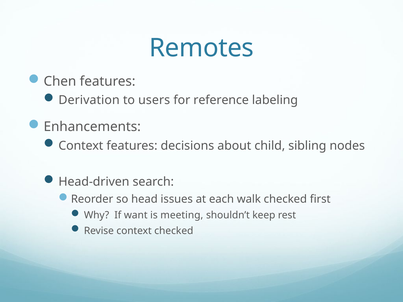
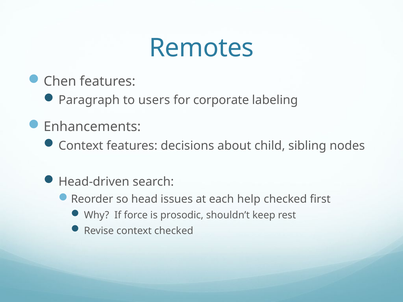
Derivation: Derivation -> Paragraph
reference: reference -> corporate
walk: walk -> help
want: want -> force
meeting: meeting -> prosodic
